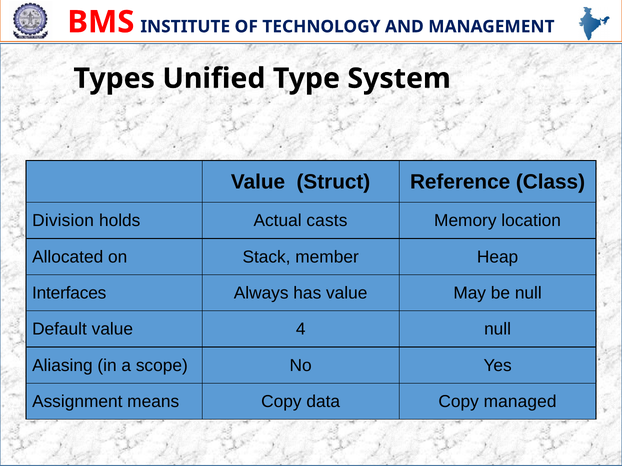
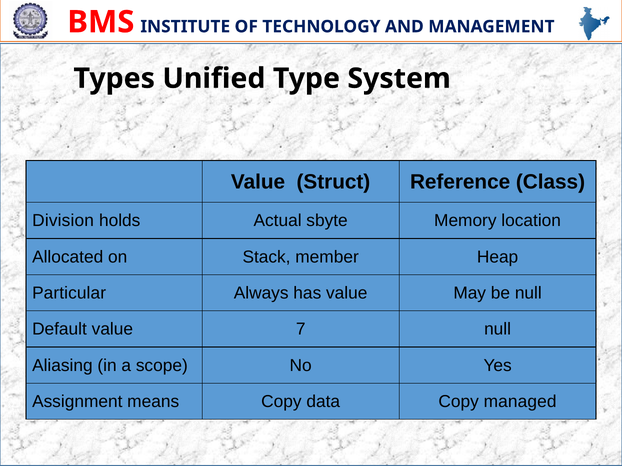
casts: casts -> sbyte
Interfaces: Interfaces -> Particular
4: 4 -> 7
